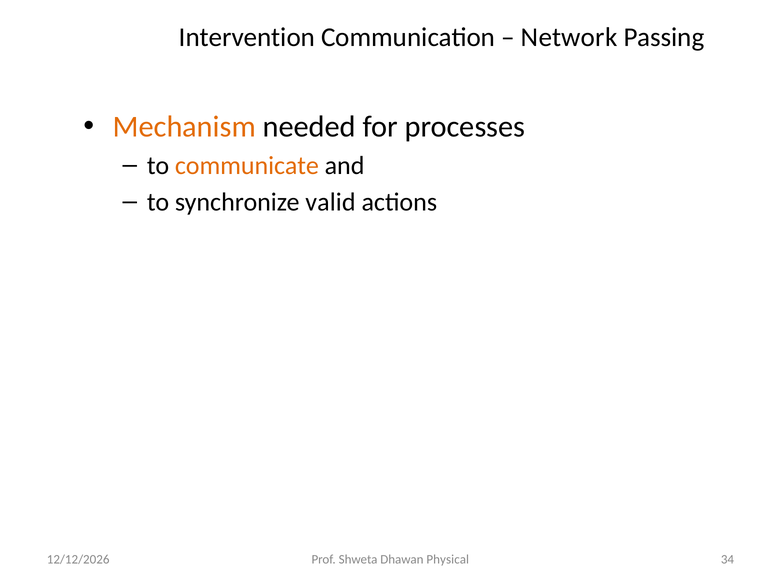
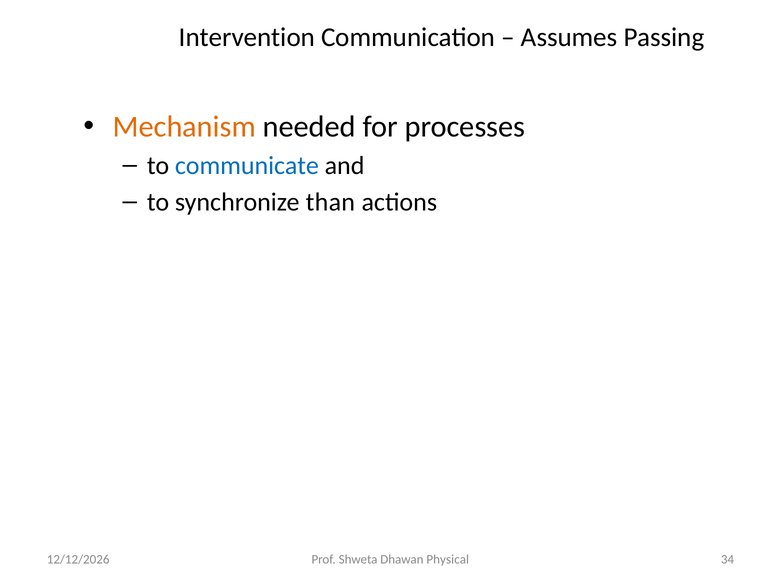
Network: Network -> Assumes
communicate colour: orange -> blue
valid: valid -> than
